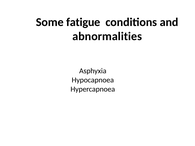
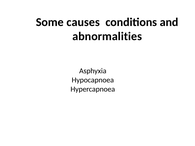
fatigue: fatigue -> causes
